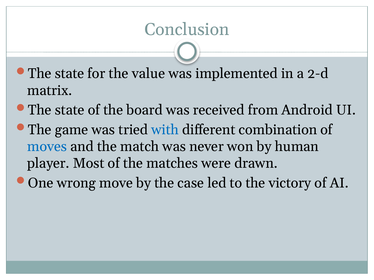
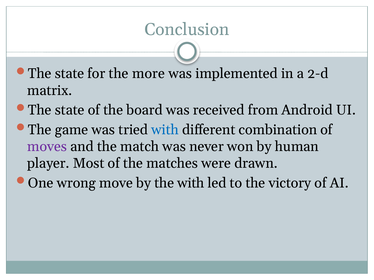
value: value -> more
moves colour: blue -> purple
the case: case -> with
